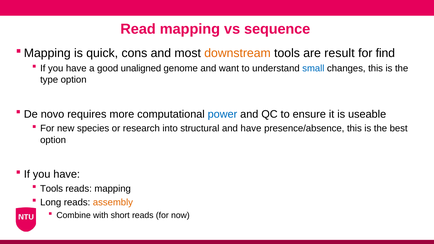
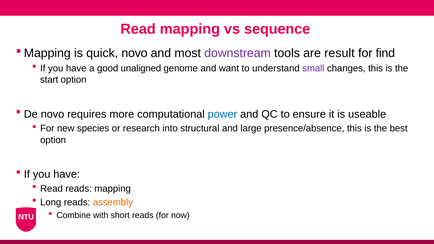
quick cons: cons -> novo
downstream colour: orange -> purple
small colour: blue -> purple
type: type -> start
and have: have -> large
Tools at (52, 189): Tools -> Read
